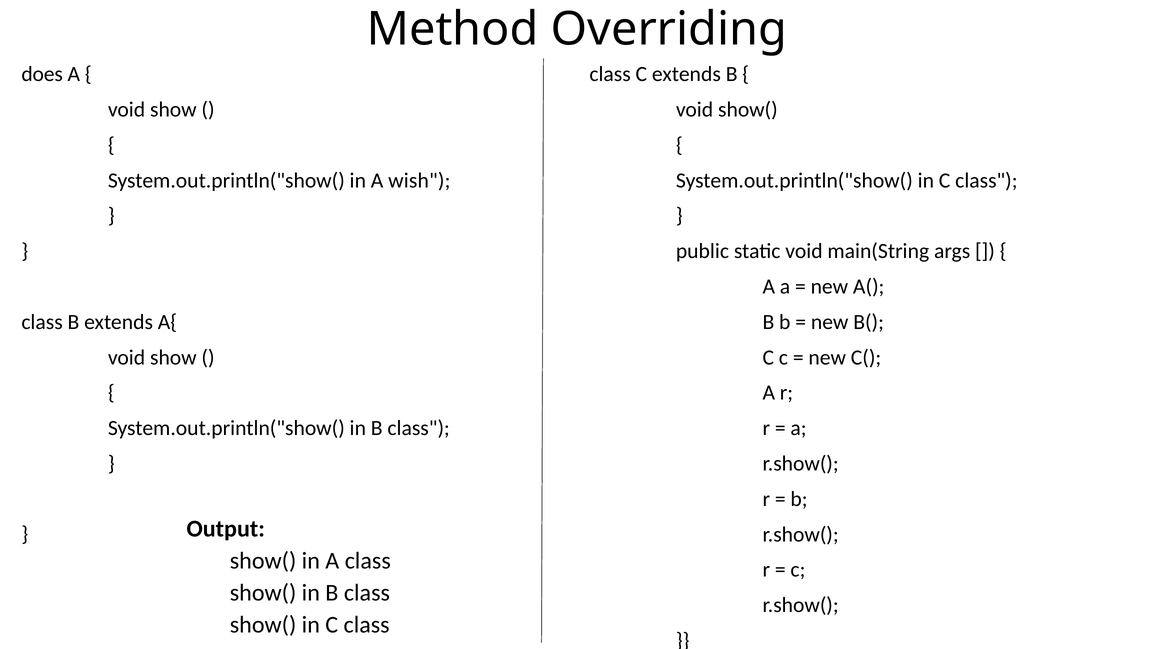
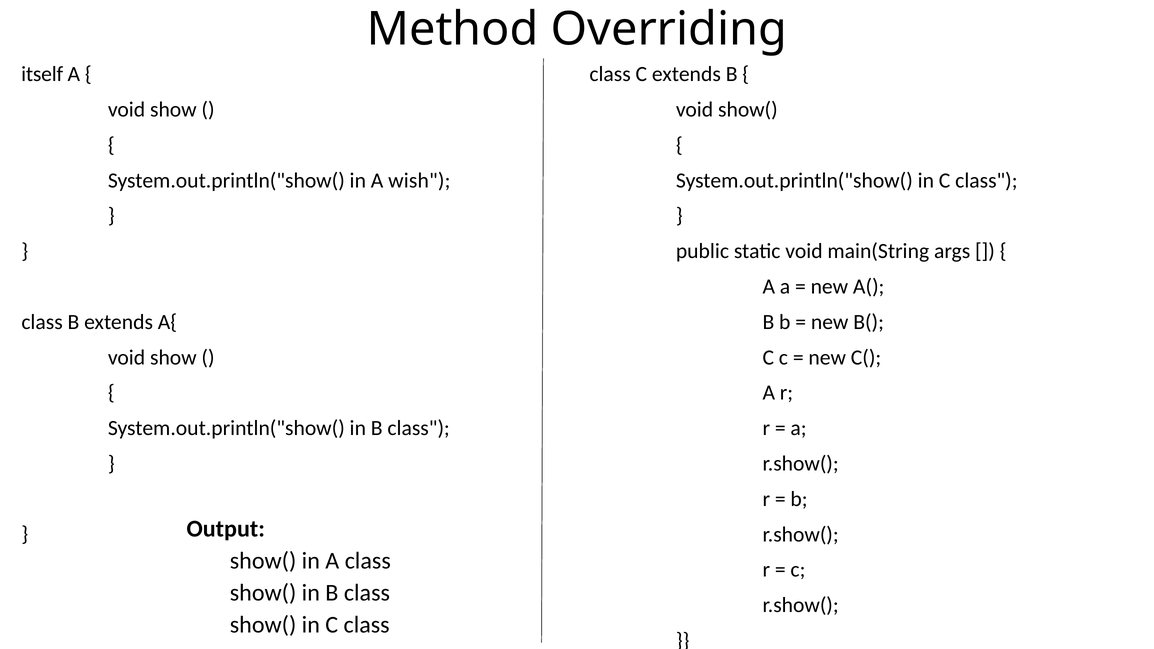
does: does -> itself
